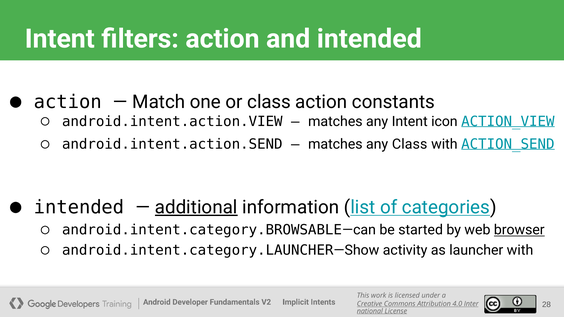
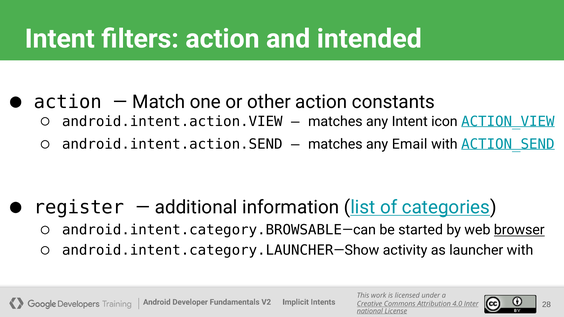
or class: class -> other
any Class: Class -> Email
intended at (79, 207): intended -> register
additional underline: present -> none
